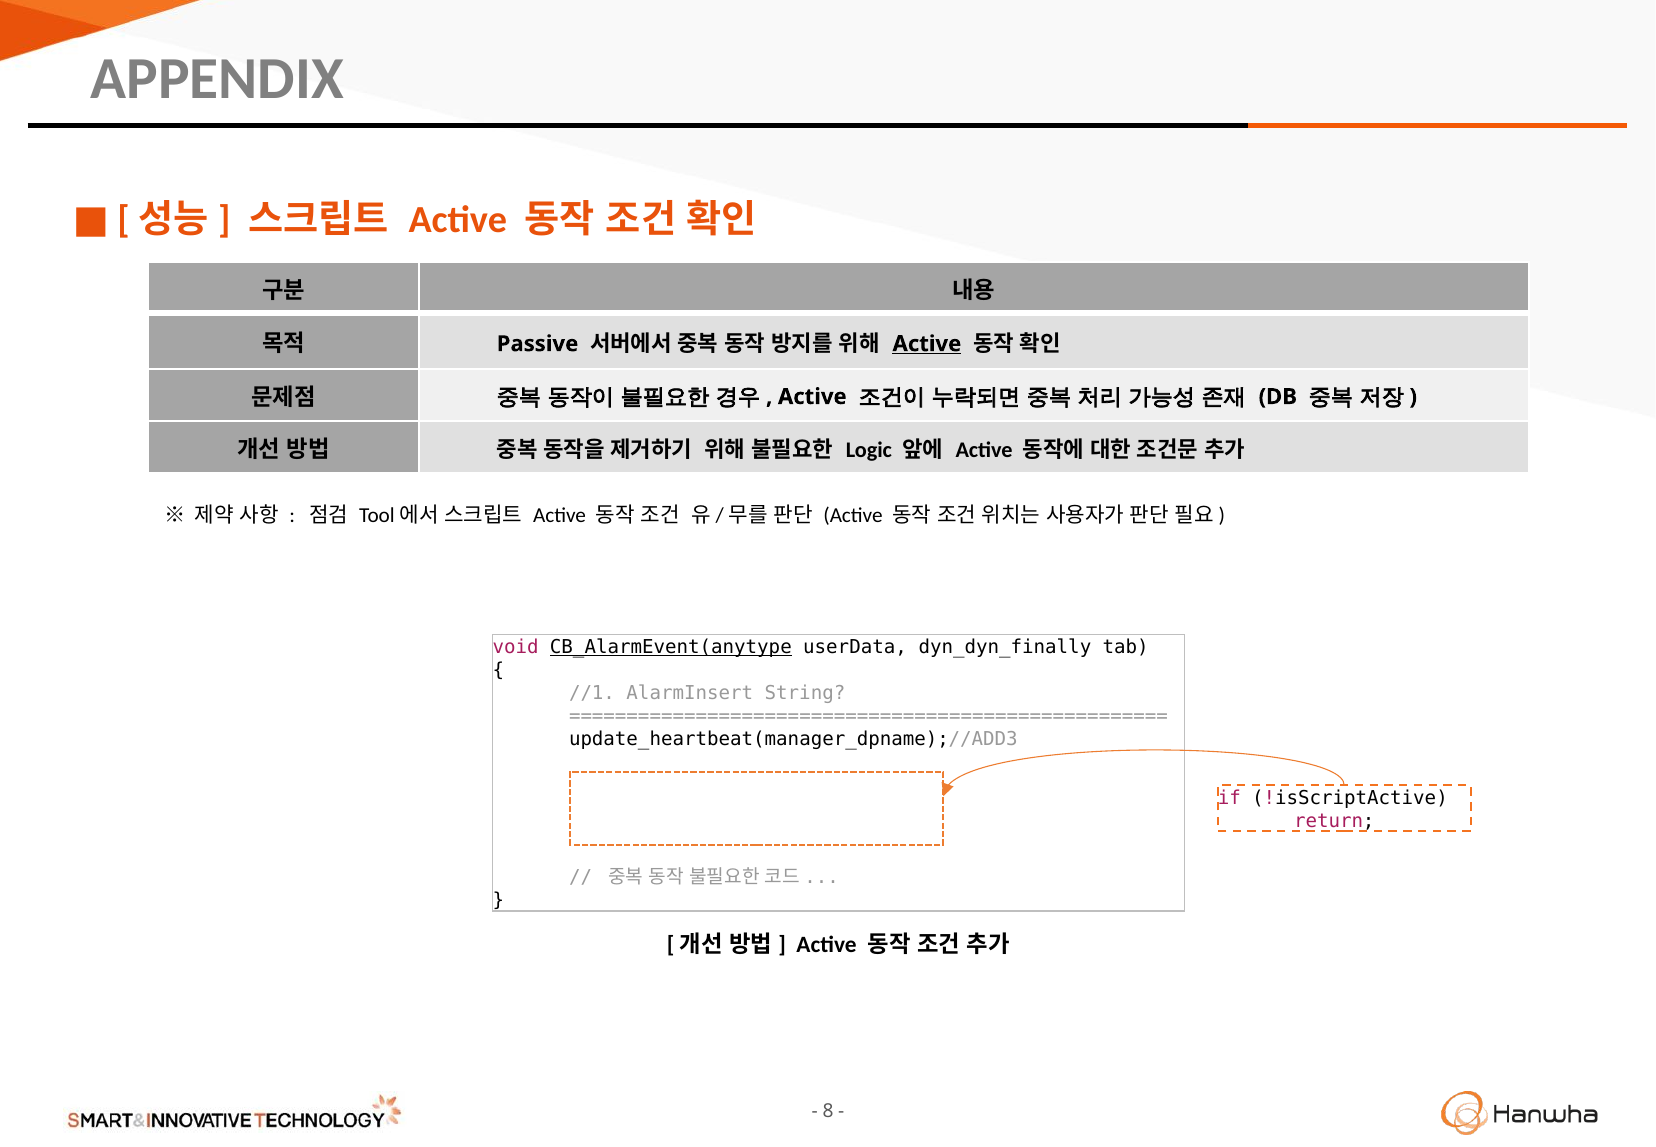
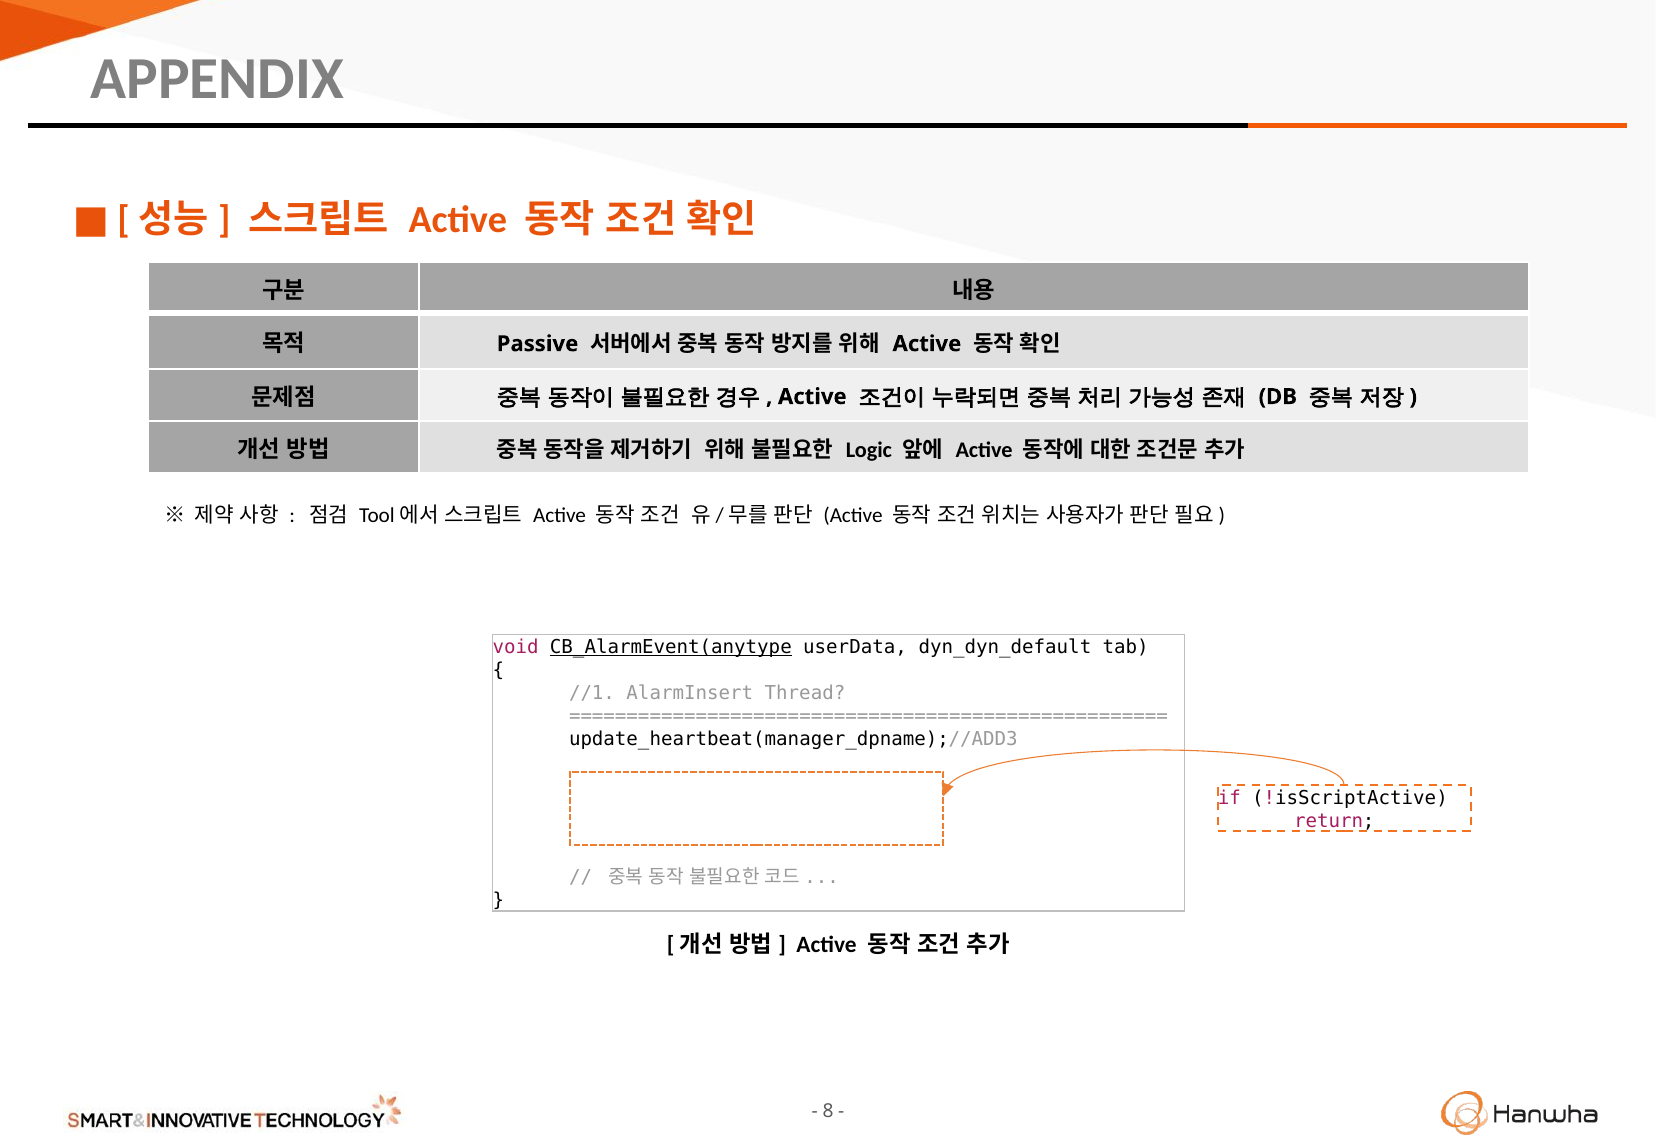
Active at (927, 344) underline: present -> none
dyn_dyn_finally: dyn_dyn_finally -> dyn_dyn_default
String: String -> Thread
